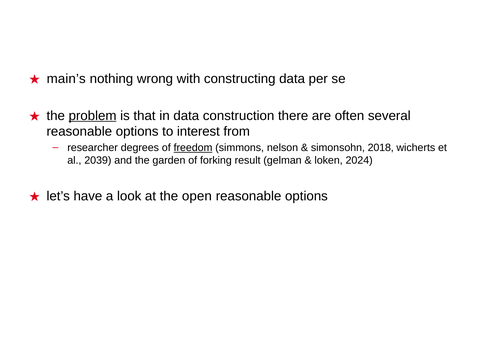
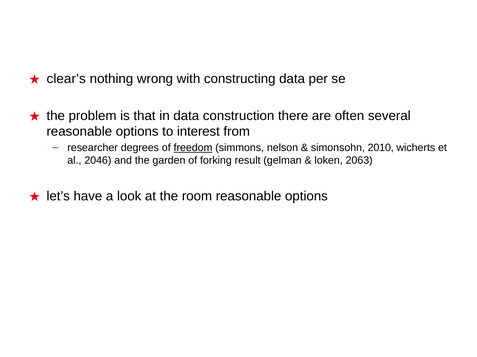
main’s: main’s -> clear’s
problem underline: present -> none
2018: 2018 -> 2010
2039: 2039 -> 2046
2024: 2024 -> 2063
open: open -> room
